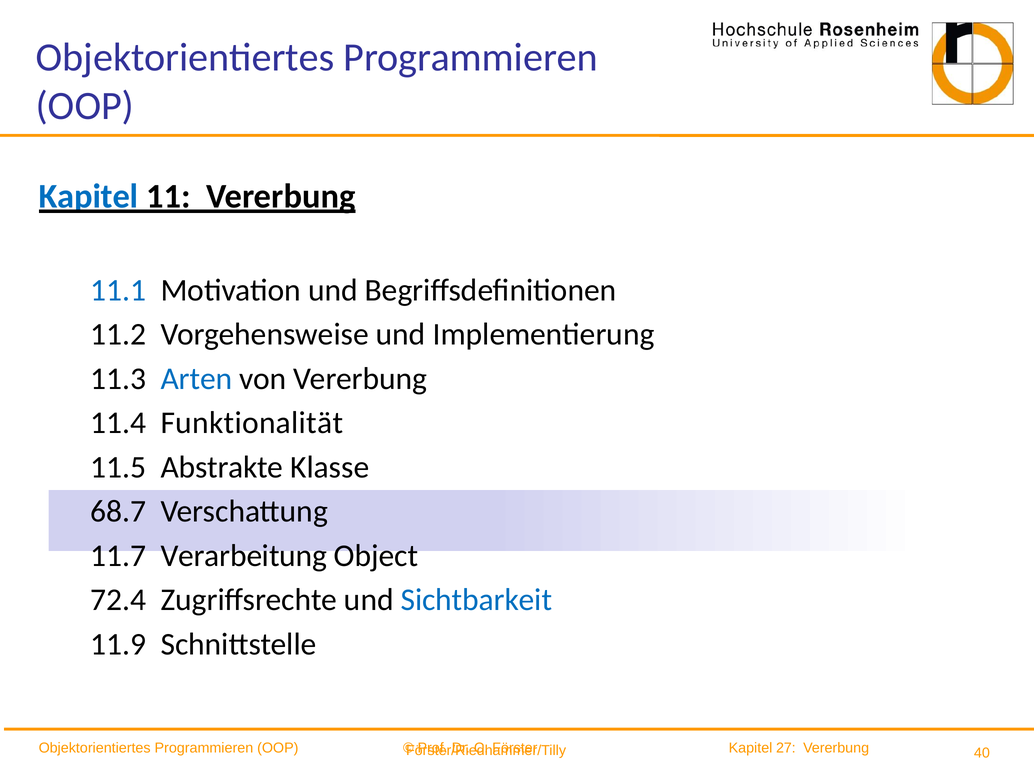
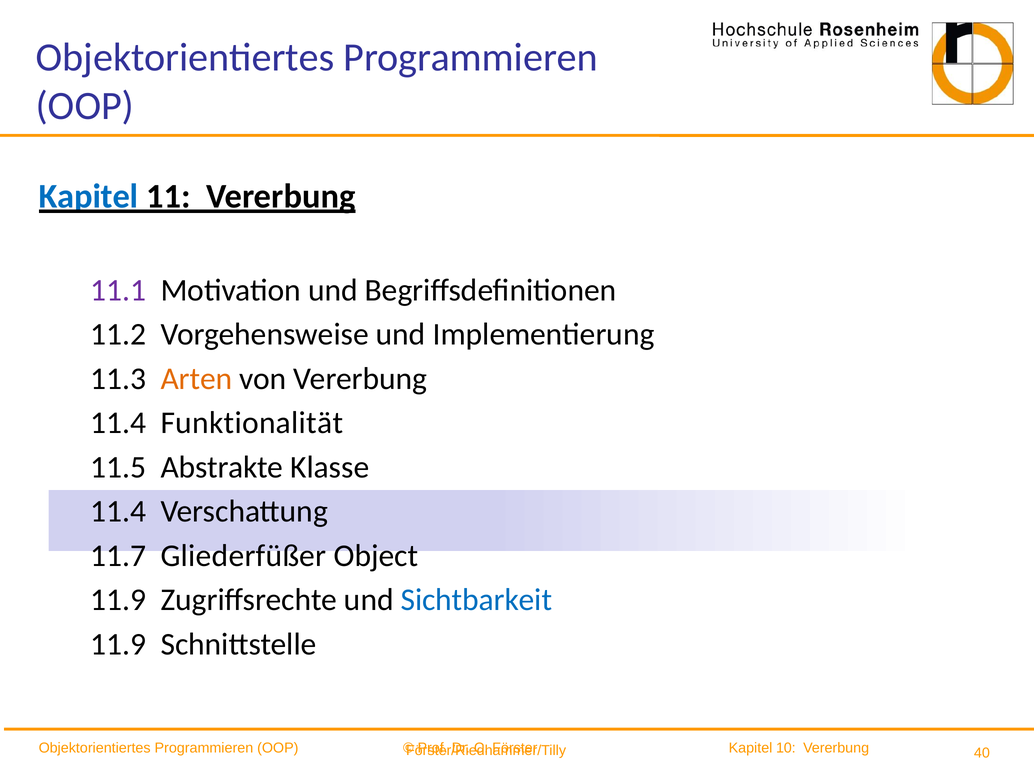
11.1 colour: blue -> purple
Arten colour: blue -> orange
68.7 at (118, 511): 68.7 -> 11.4
Verarbeitung: Verarbeitung -> Gliederfüßer
72.4 at (118, 600): 72.4 -> 11.9
27: 27 -> 10
